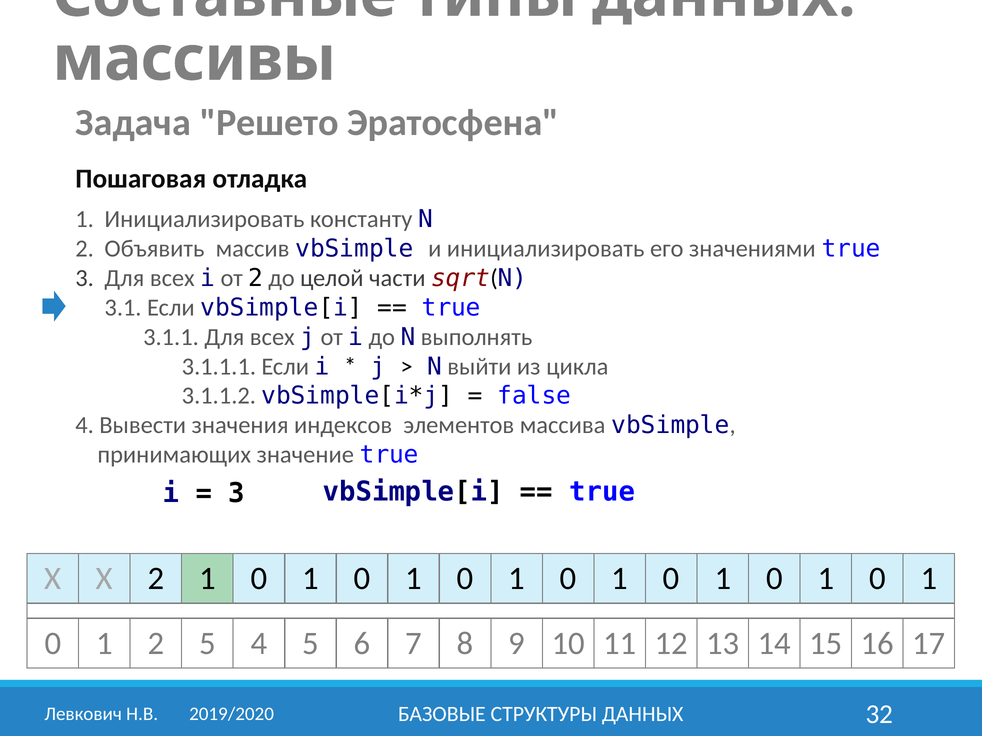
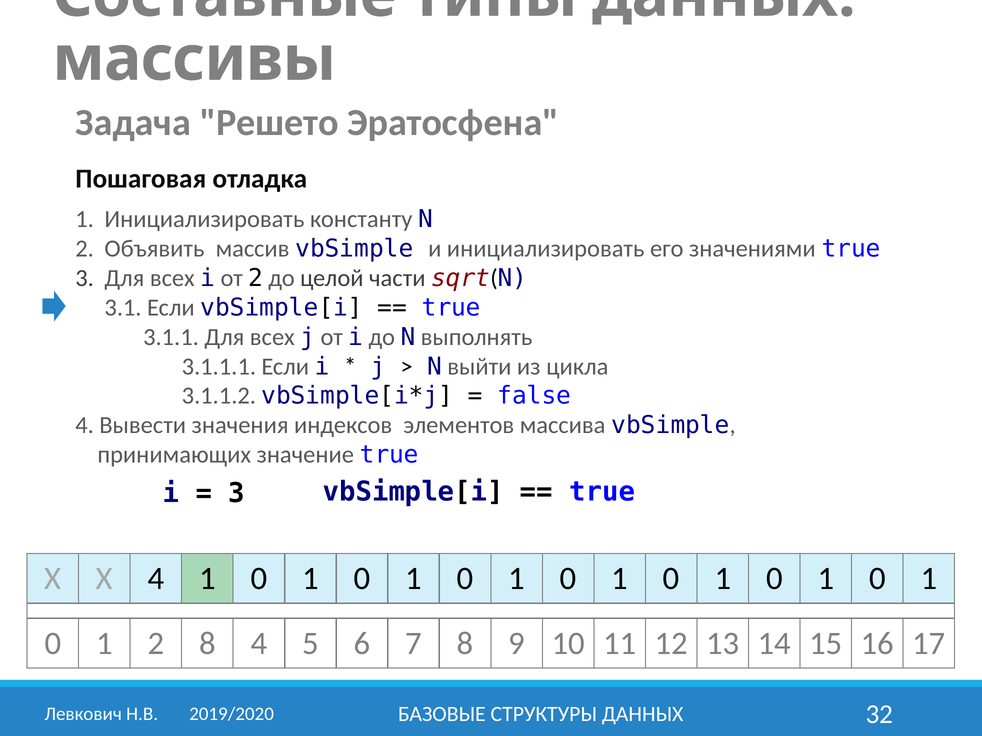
X 2: 2 -> 4
2 5: 5 -> 8
